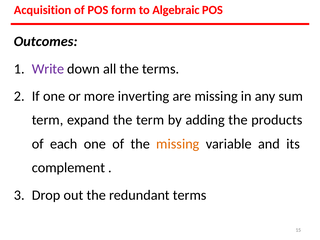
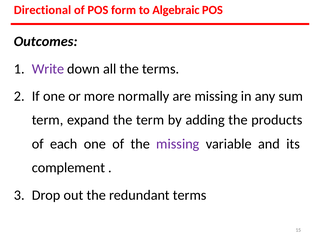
Acquisition: Acquisition -> Directional
inverting: inverting -> normally
missing at (178, 144) colour: orange -> purple
